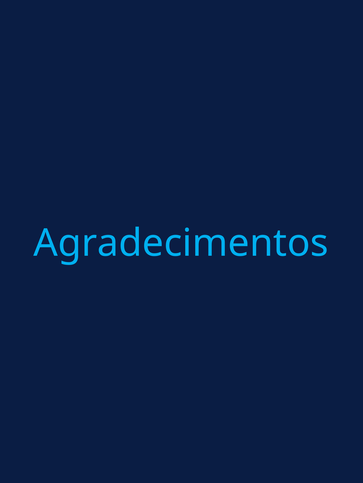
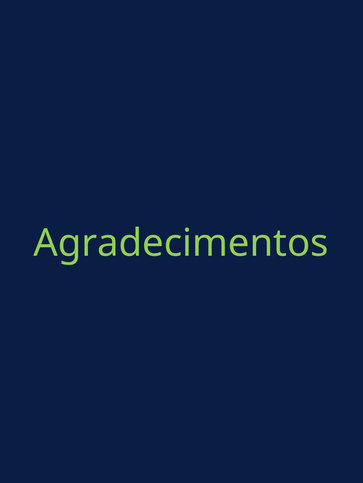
Agradecimentos colour: light blue -> light green
